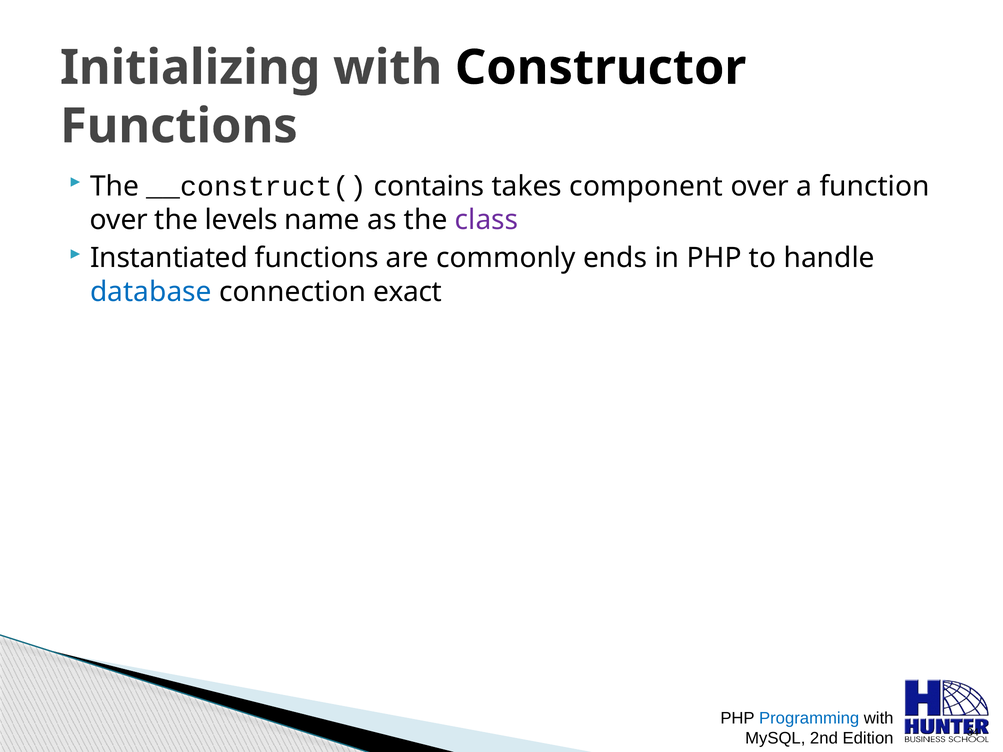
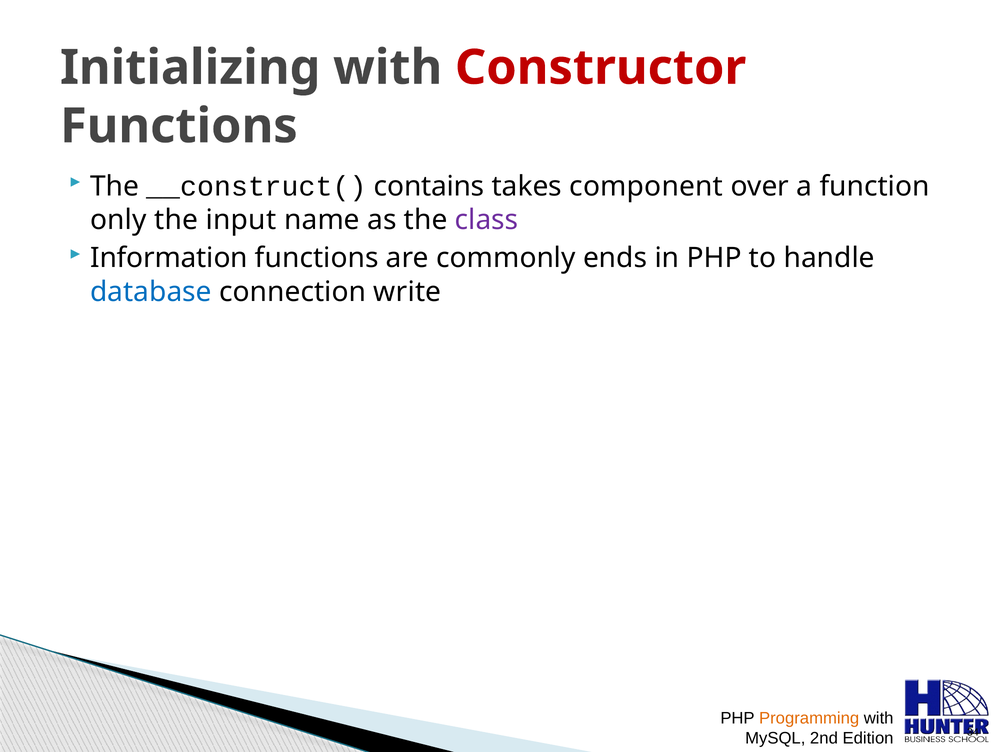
Constructor colour: black -> red
over at (119, 220): over -> only
levels: levels -> input
Instantiated: Instantiated -> Information
exact: exact -> write
Programming colour: blue -> orange
